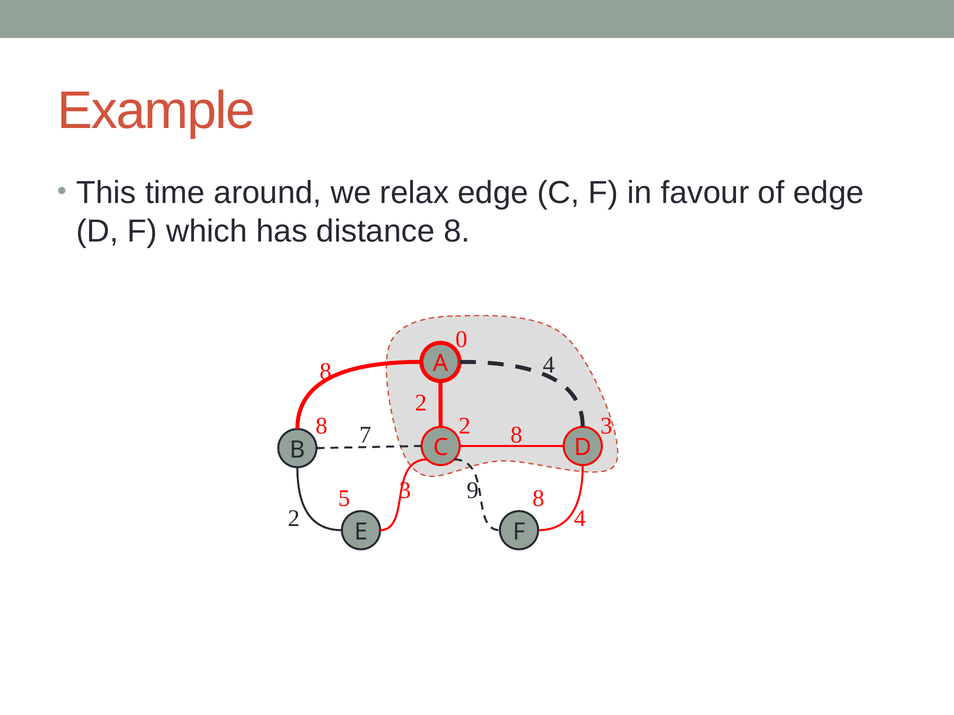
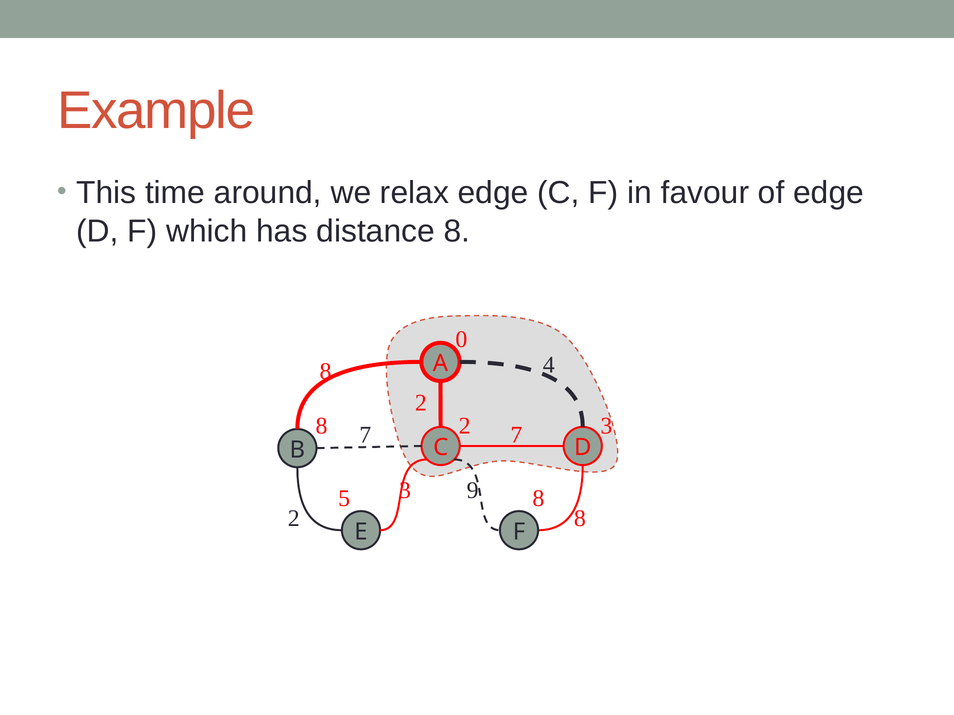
7 8: 8 -> 7
4 at (580, 519): 4 -> 8
